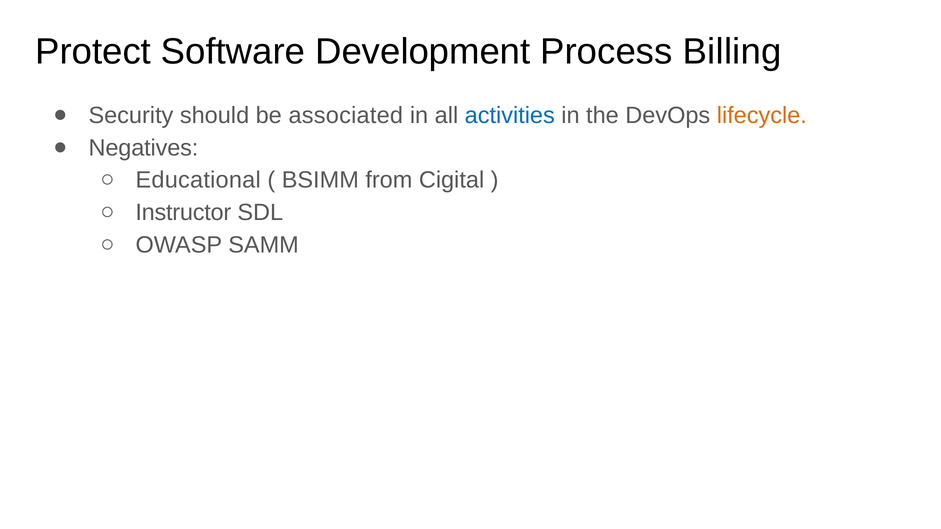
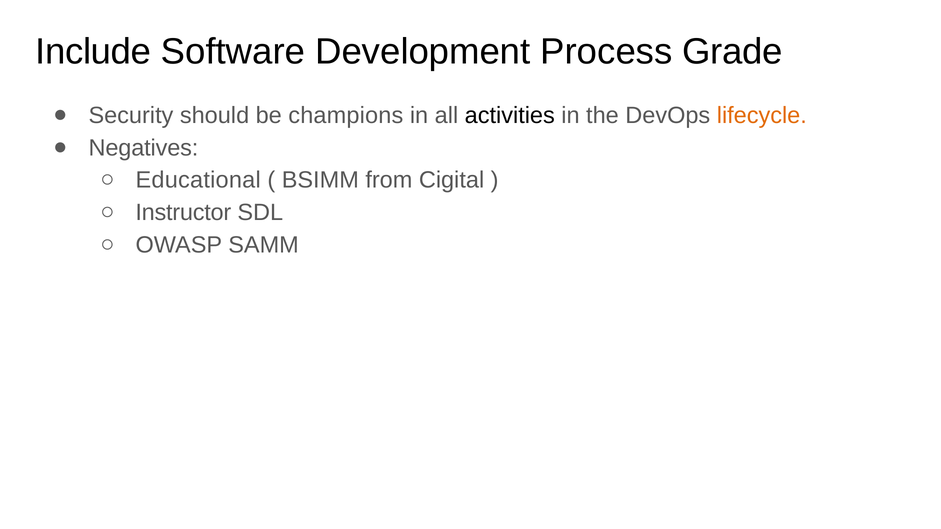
Protect: Protect -> Include
Billing: Billing -> Grade
associated: associated -> champions
activities colour: blue -> black
